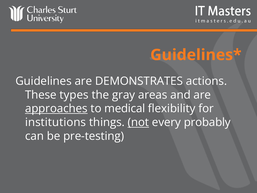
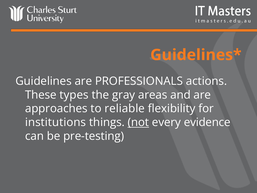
DEMONSTRATES: DEMONSTRATES -> PROFESSIONALS
approaches underline: present -> none
medical: medical -> reliable
probably: probably -> evidence
